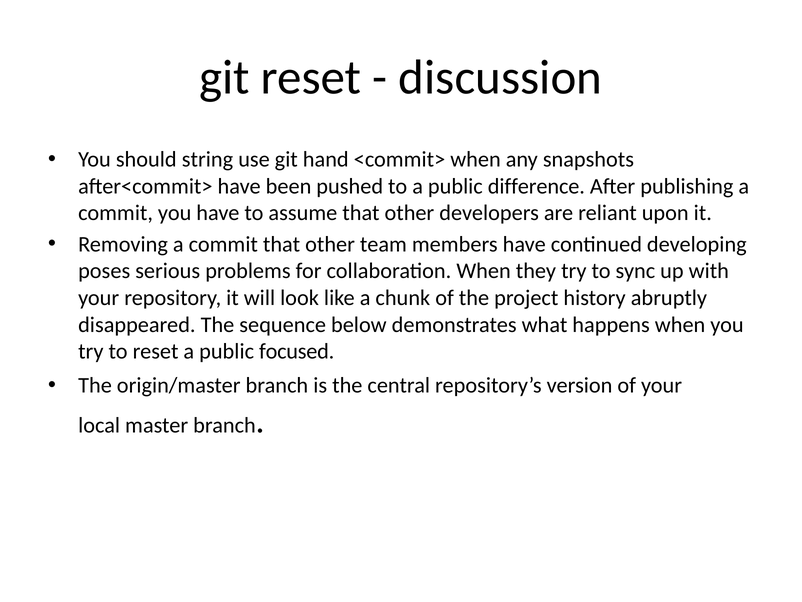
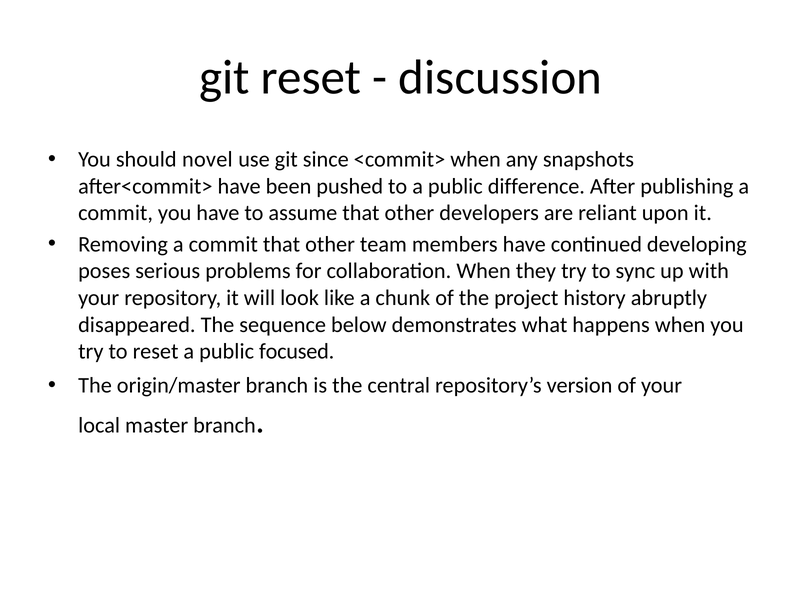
string: string -> novel
hand: hand -> since
